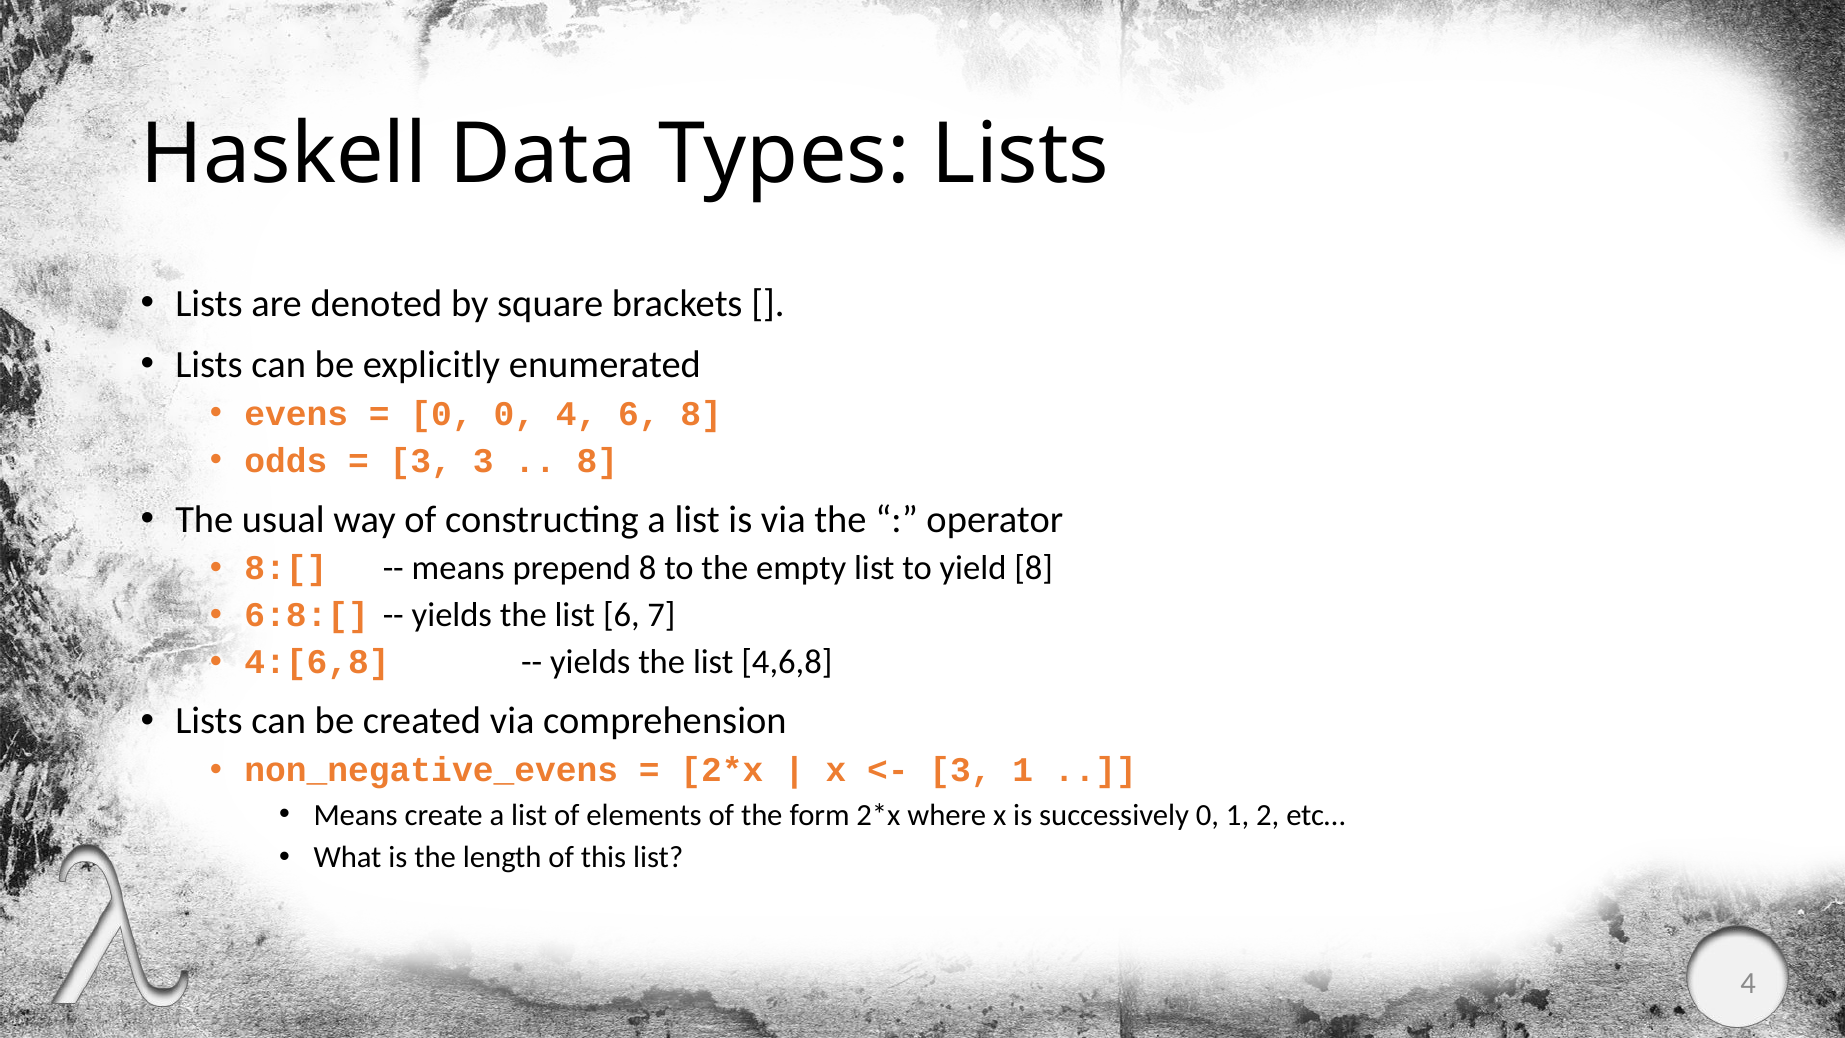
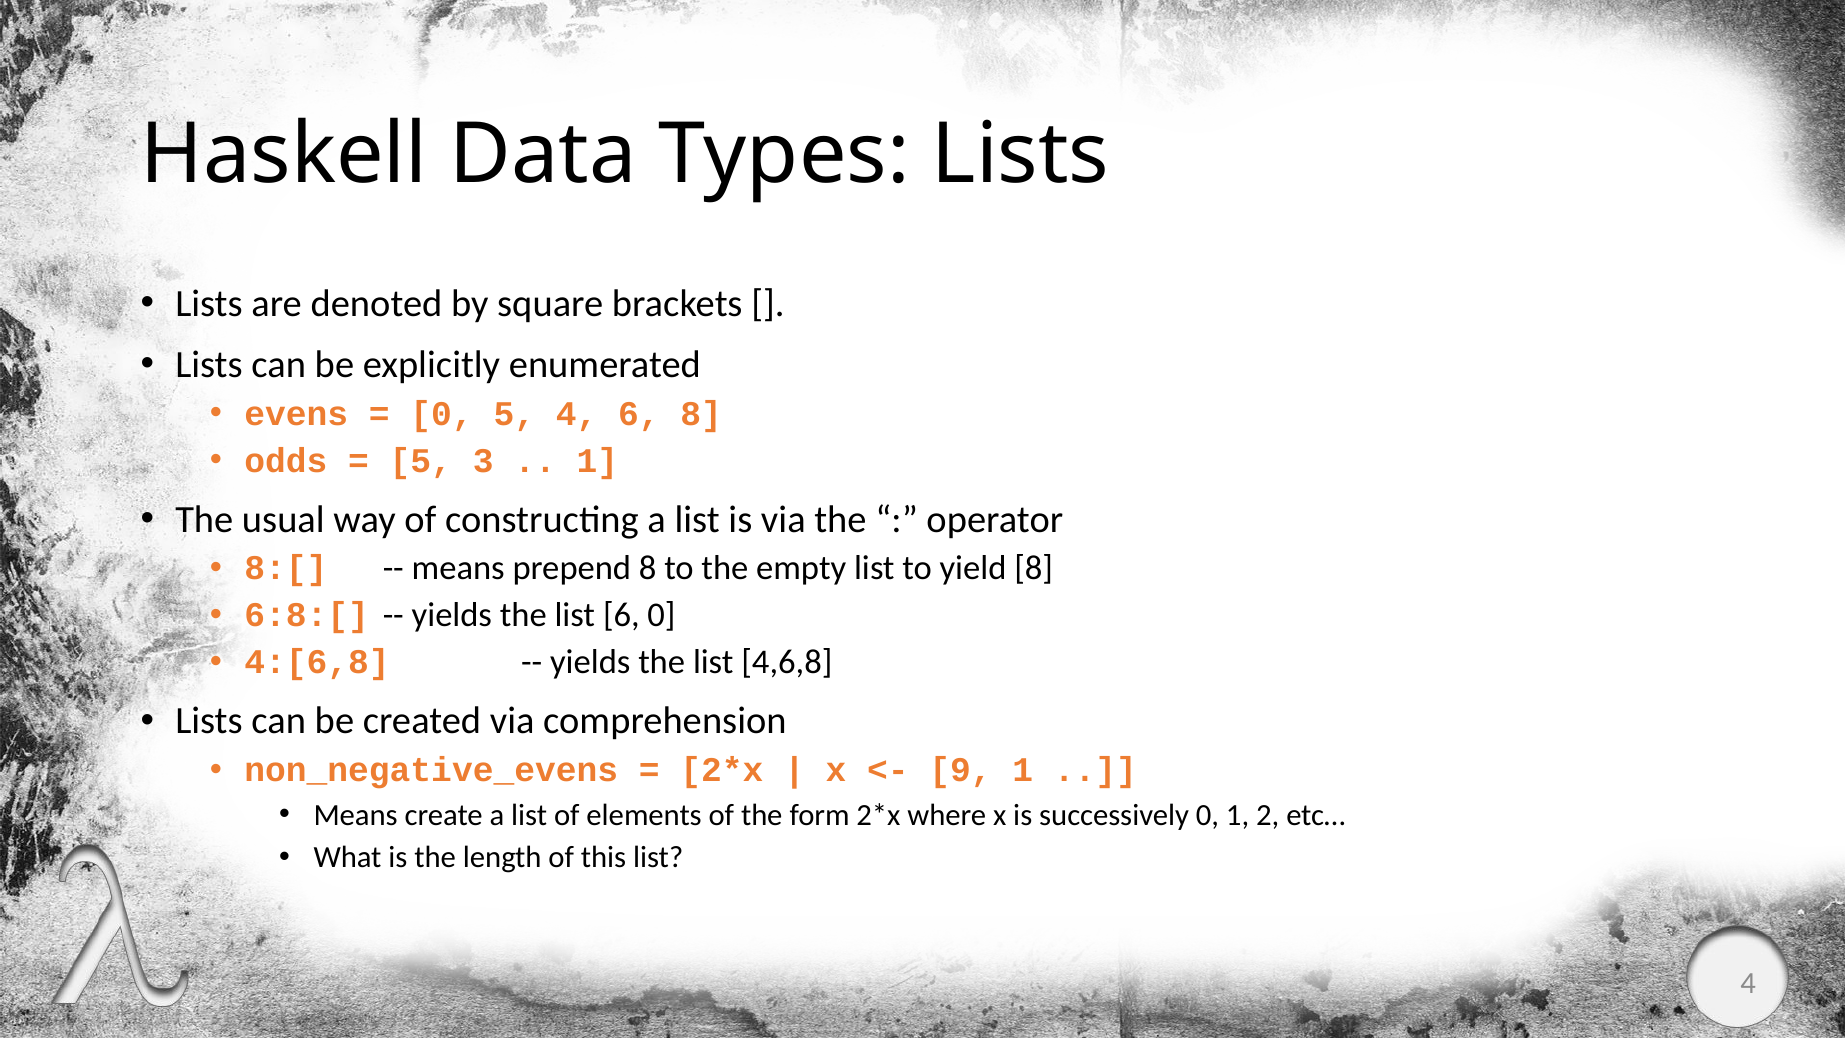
0 0: 0 -> 5
3 at (421, 461): 3 -> 5
8 at (597, 461): 8 -> 1
6 7: 7 -> 0
3 at (961, 770): 3 -> 9
